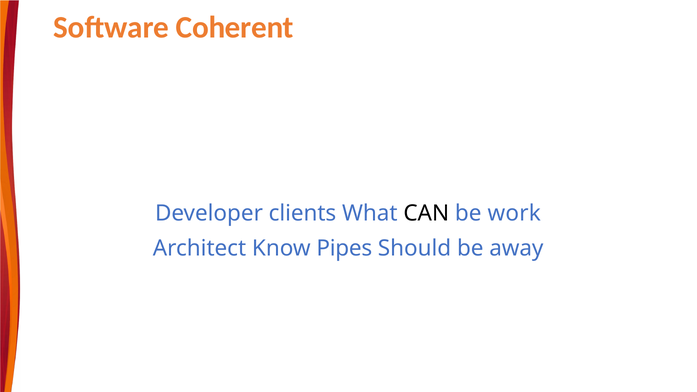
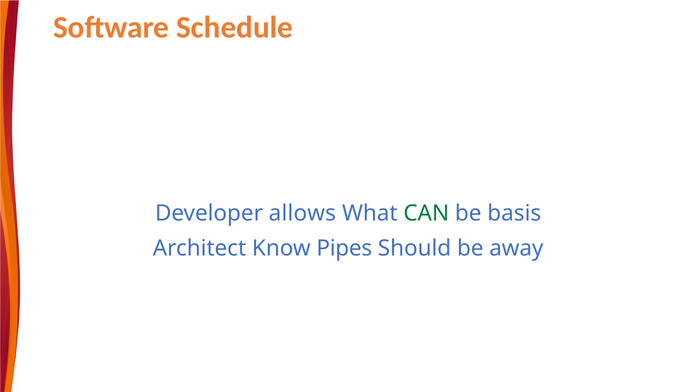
Coherent: Coherent -> Schedule
clients: clients -> allows
CAN colour: black -> green
work: work -> basis
